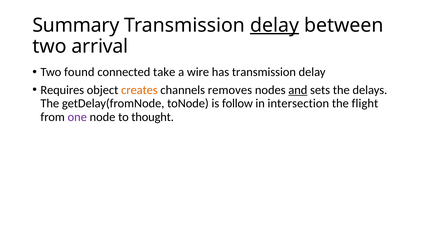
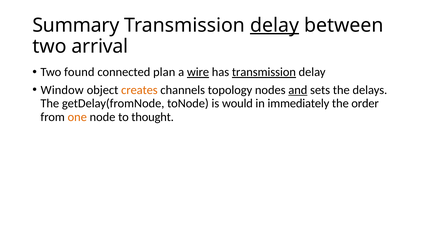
take: take -> plan
wire underline: none -> present
transmission at (264, 72) underline: none -> present
Requires: Requires -> Window
removes: removes -> topology
follow: follow -> would
intersection: intersection -> immediately
flight: flight -> order
one colour: purple -> orange
